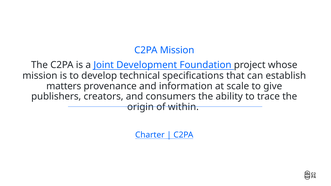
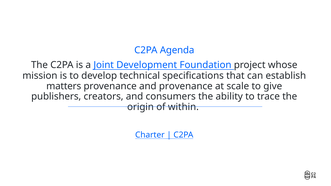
C2PA Mission: Mission -> Agenda
and information: information -> provenance
